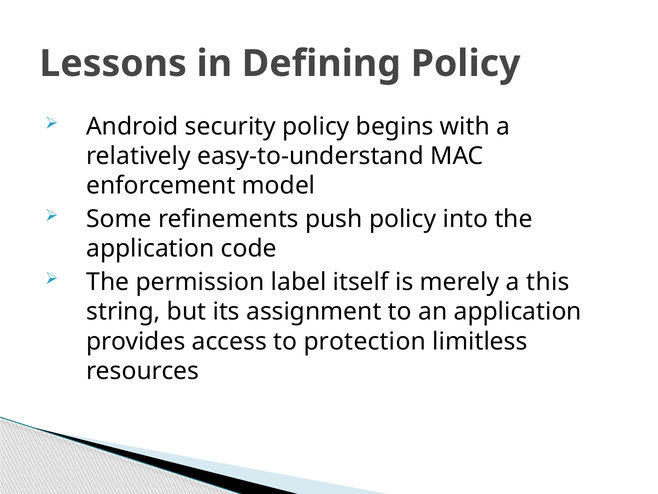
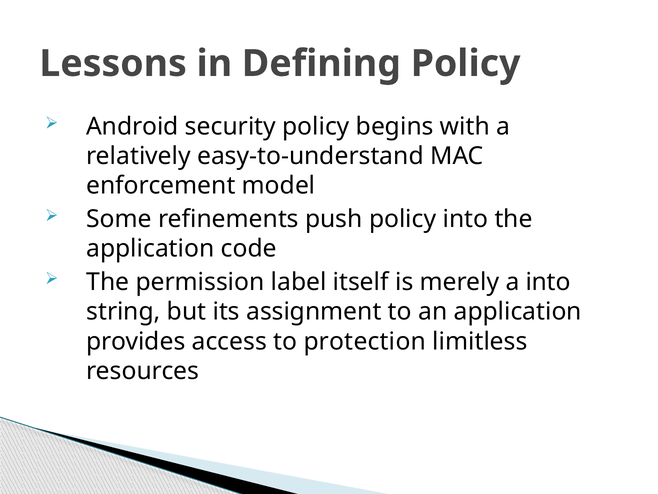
a this: this -> into
